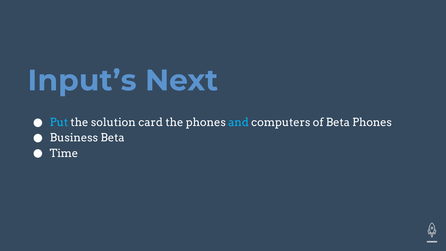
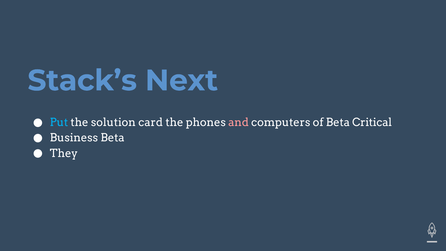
Input’s: Input’s -> Stack’s
and colour: light blue -> pink
Beta Phones: Phones -> Critical
Time: Time -> They
